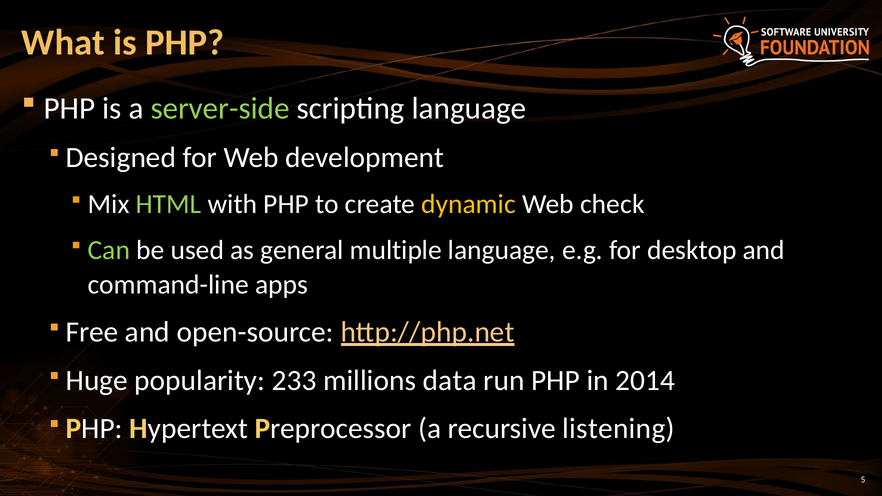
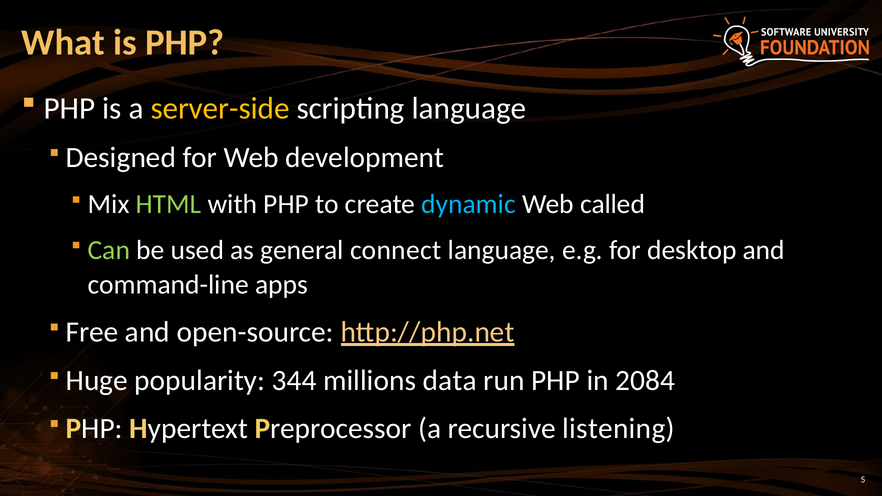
server-side colour: light green -> yellow
dynamic colour: yellow -> light blue
check: check -> called
multiple: multiple -> connect
233: 233 -> 344
2014: 2014 -> 2084
